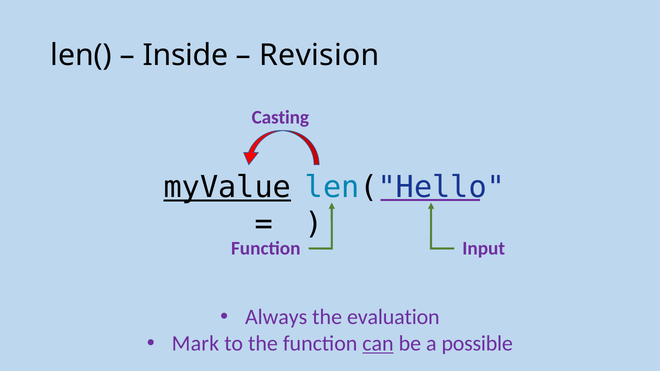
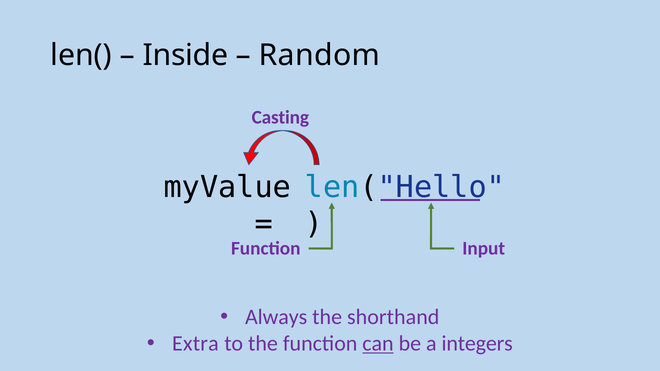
Revision: Revision -> Random
myValue underline: present -> none
evaluation: evaluation -> shorthand
Mark: Mark -> Extra
possible: possible -> integers
